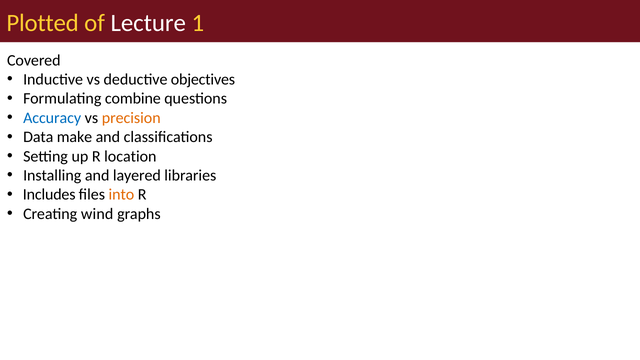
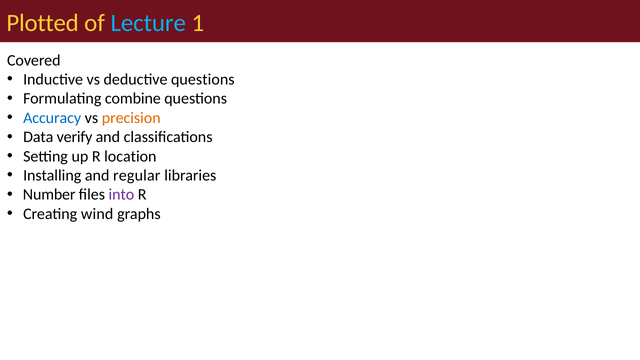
Lecture colour: white -> light blue
deductive objectives: objectives -> questions
make: make -> verify
layered: layered -> regular
Includes: Includes -> Number
into colour: orange -> purple
